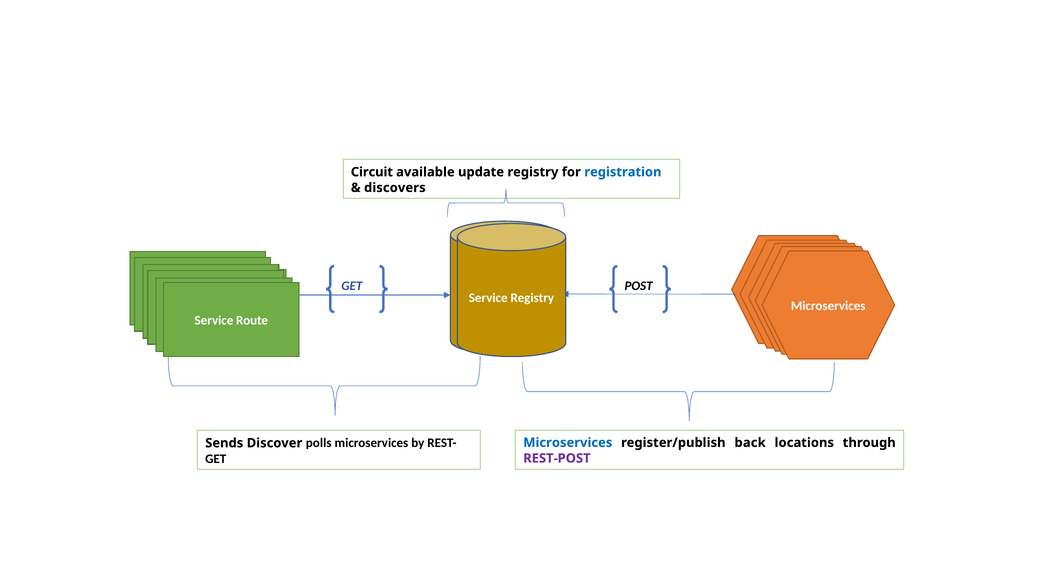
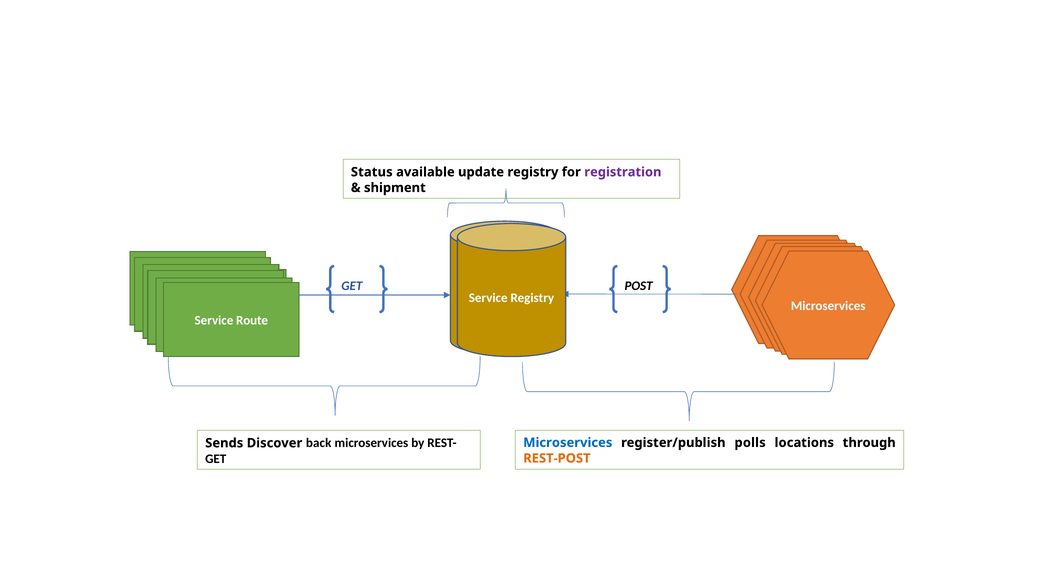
Circuit: Circuit -> Status
registration colour: blue -> purple
discovers: discovers -> shipment
back: back -> polls
polls: polls -> back
REST-POST colour: purple -> orange
